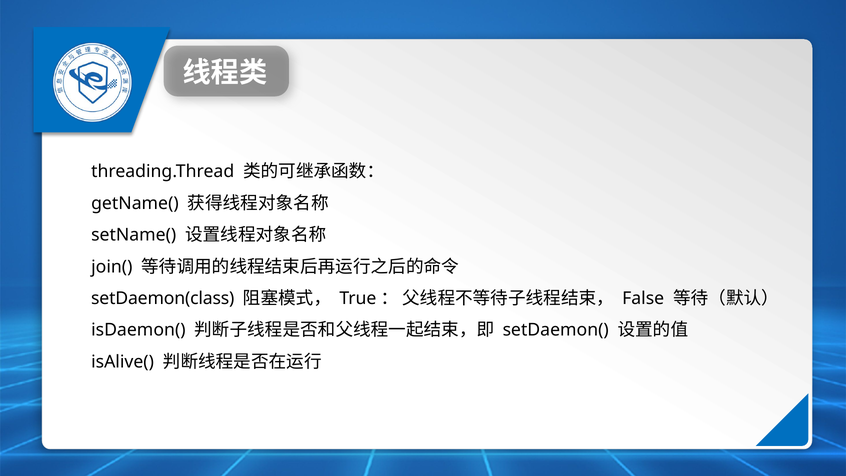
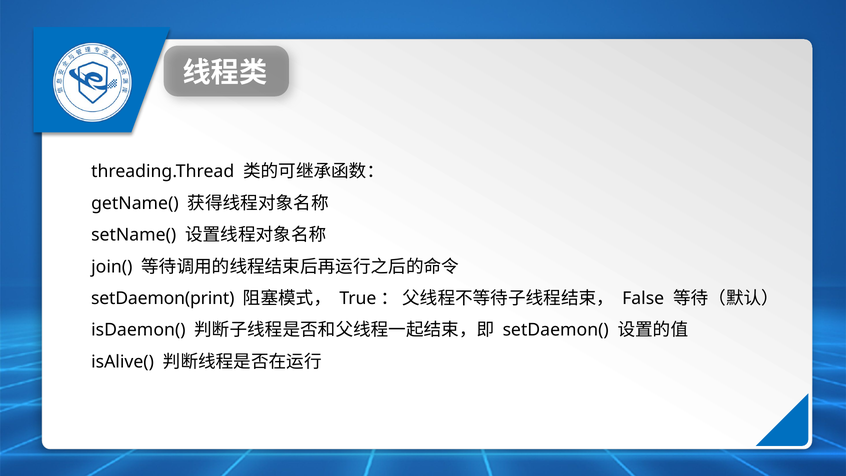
setDaemon(class: setDaemon(class -> setDaemon(print
